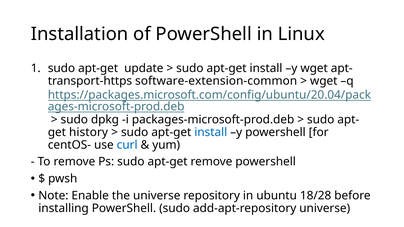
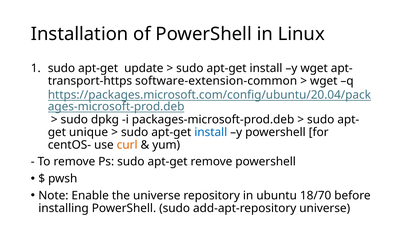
history: history -> unique
curl colour: blue -> orange
18/28: 18/28 -> 18/70
